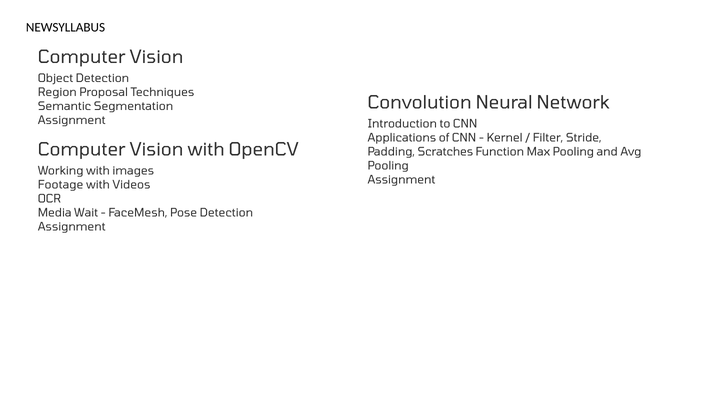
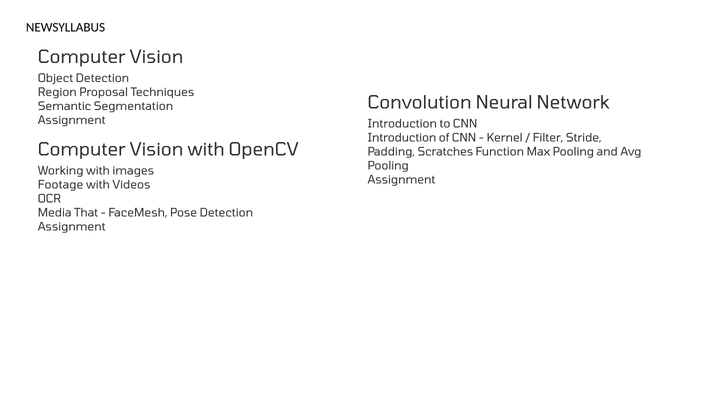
Applications at (402, 138): Applications -> Introduction
Wait: Wait -> That
